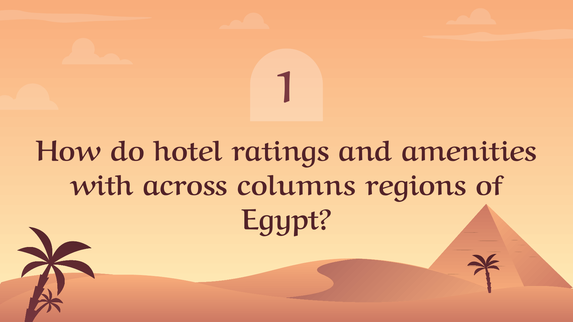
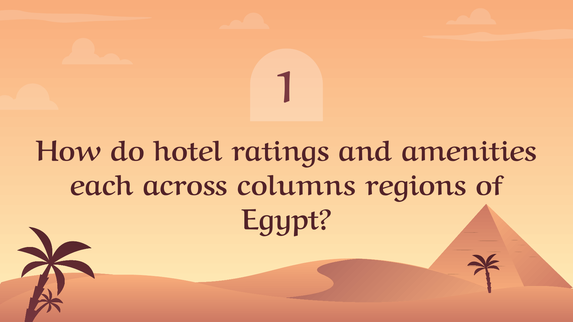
with: with -> each
